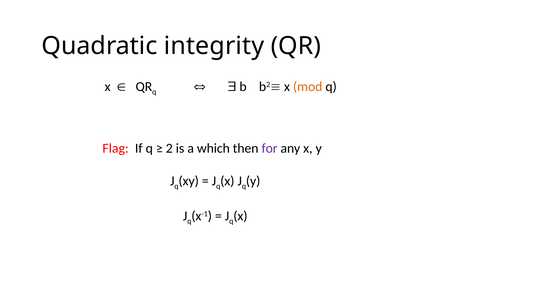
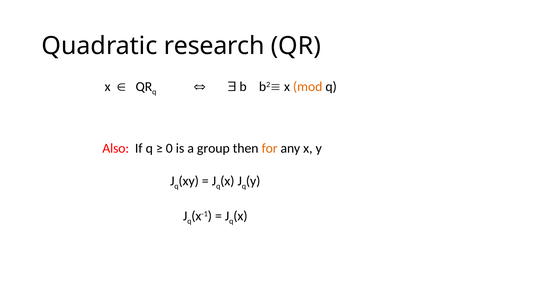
integrity: integrity -> research
Flag: Flag -> Also
2: 2 -> 0
which: which -> group
for colour: purple -> orange
